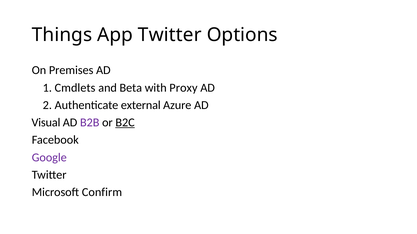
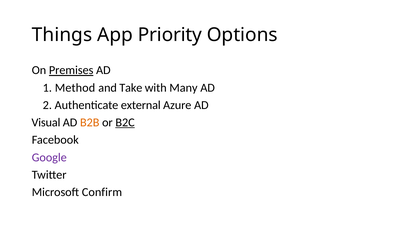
App Twitter: Twitter -> Priority
Premises underline: none -> present
Cmdlets: Cmdlets -> Method
Beta: Beta -> Take
Proxy: Proxy -> Many
B2B colour: purple -> orange
